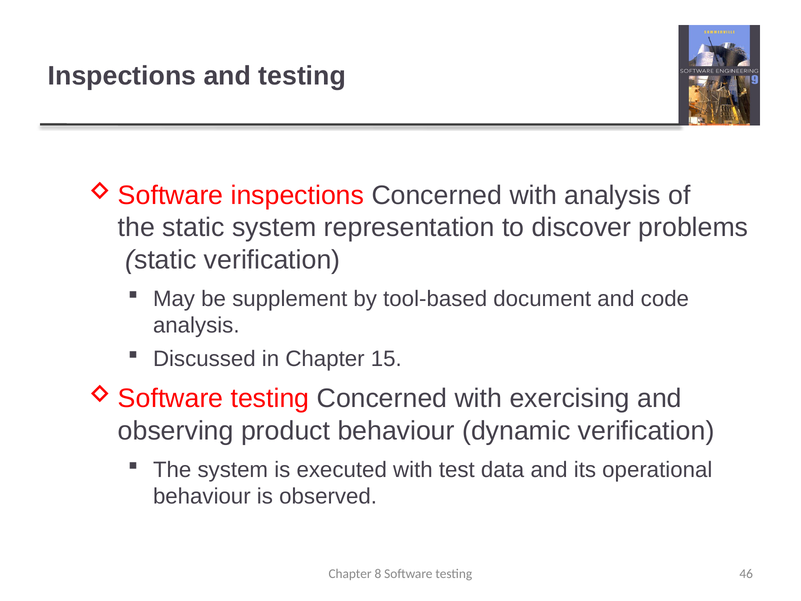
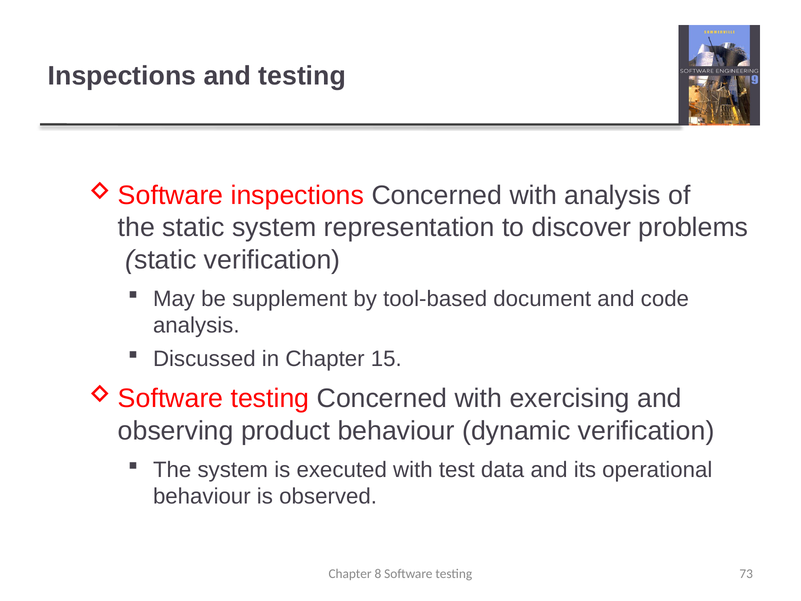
46: 46 -> 73
